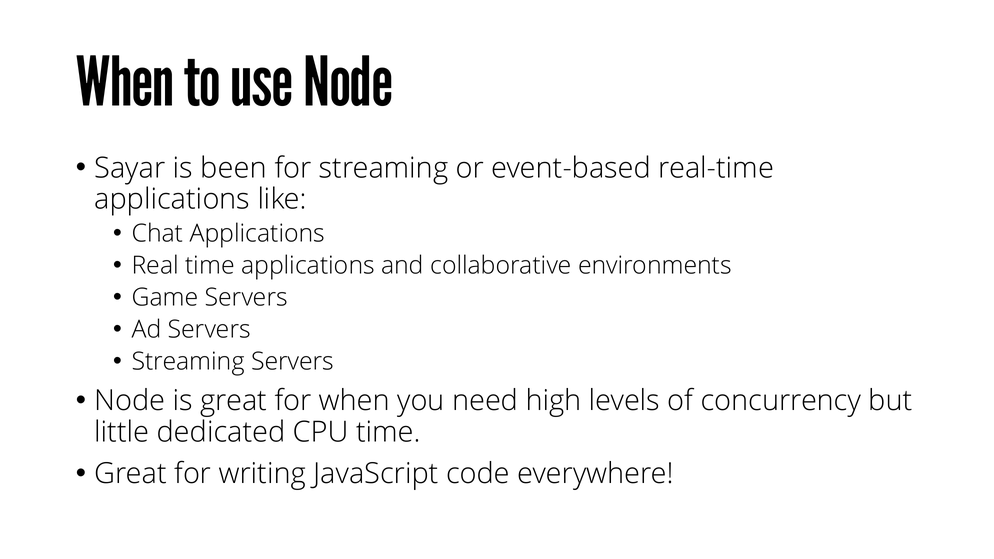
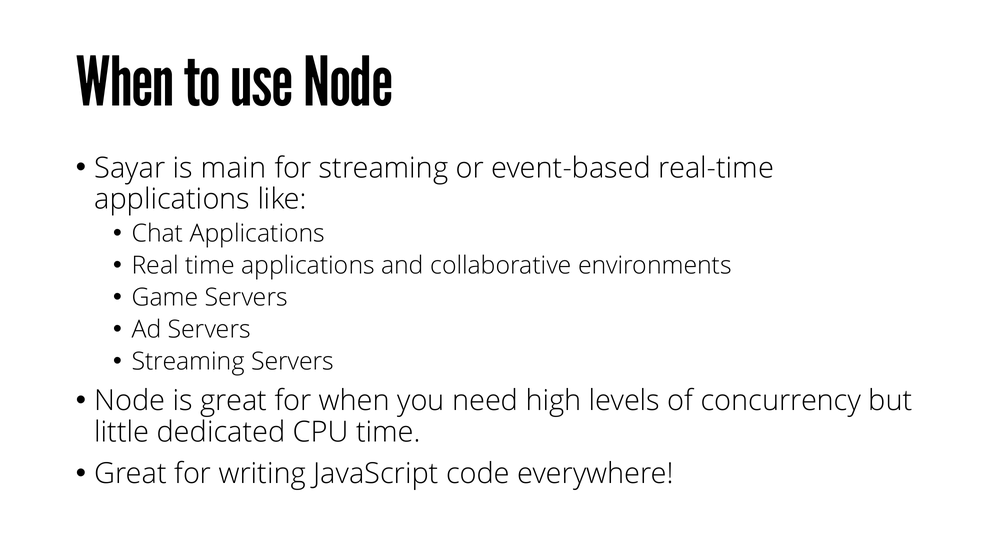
been: been -> main
